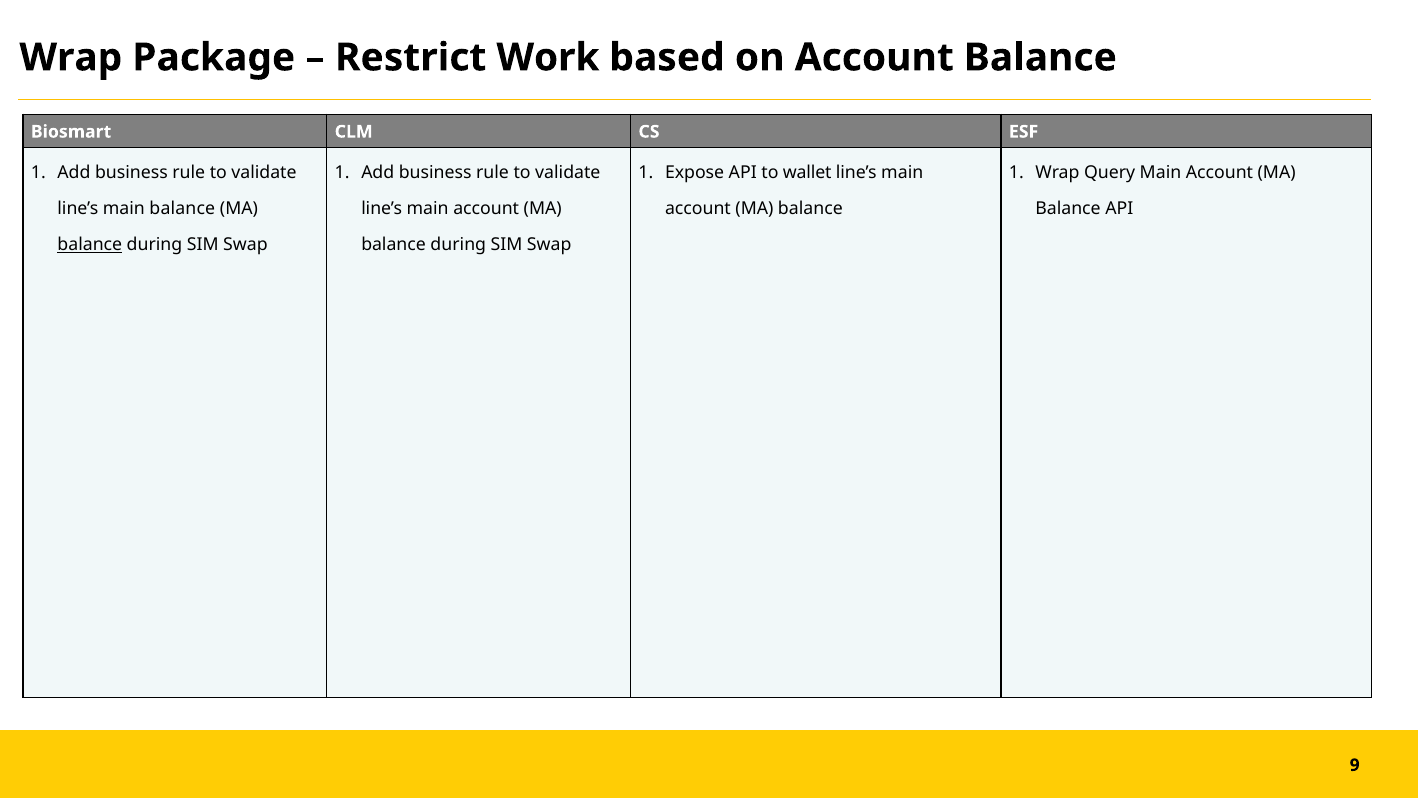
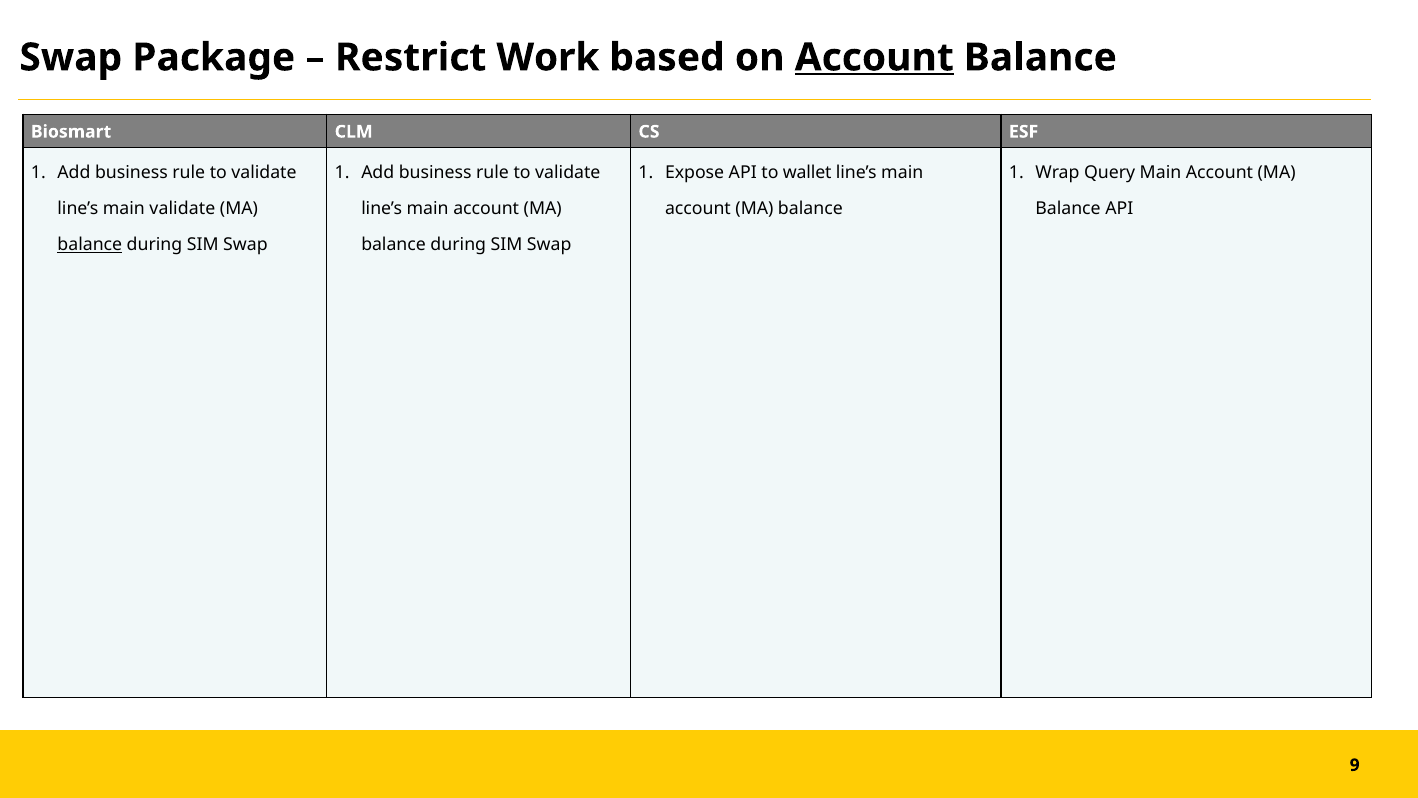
Wrap at (71, 58): Wrap -> Swap
Account at (874, 58) underline: none -> present
main balance: balance -> validate
